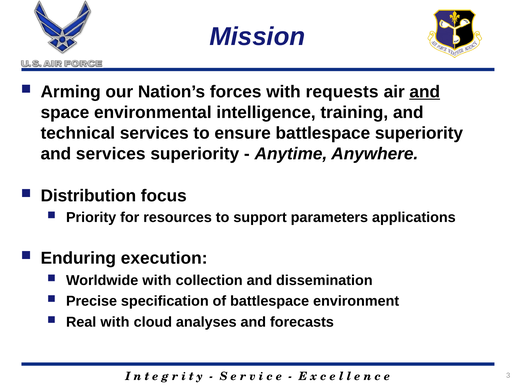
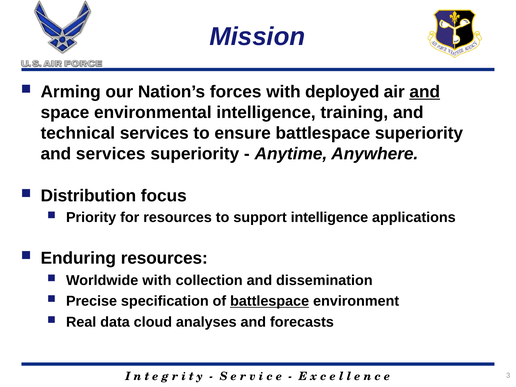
requests: requests -> deployed
support parameters: parameters -> intelligence
Enduring execution: execution -> resources
battlespace at (270, 301) underline: none -> present
Real with: with -> data
